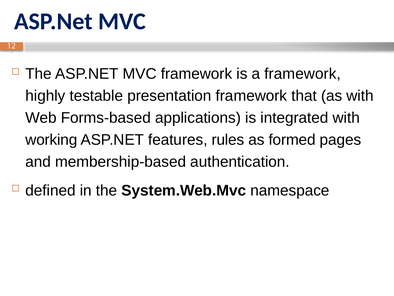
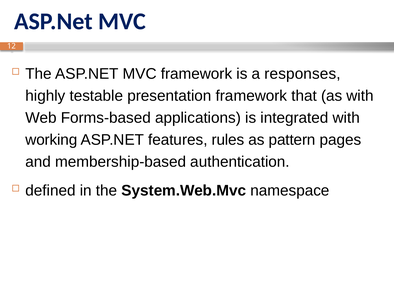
a framework: framework -> responses
formed: formed -> pattern
